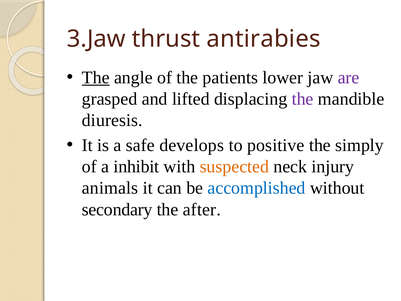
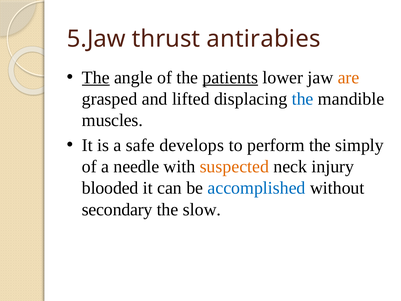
3.Jaw: 3.Jaw -> 5.Jaw
patients underline: none -> present
are colour: purple -> orange
the at (303, 99) colour: purple -> blue
diuresis: diuresis -> muscles
positive: positive -> perform
inhibit: inhibit -> needle
animals: animals -> blooded
after: after -> slow
